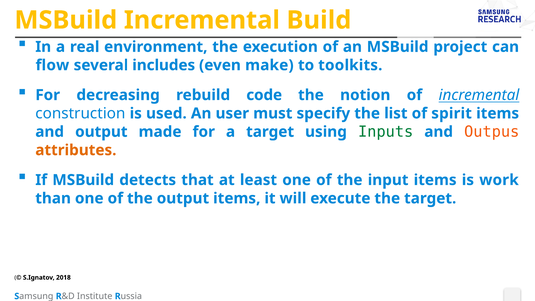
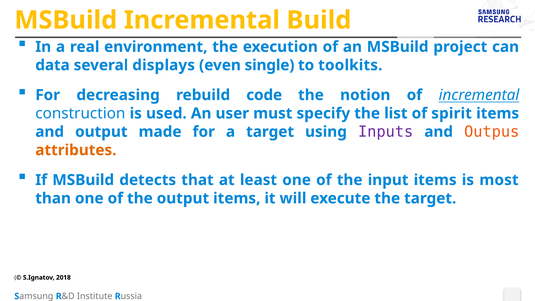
flow: flow -> data
includes: includes -> displays
make: make -> single
Inputs colour: green -> purple
work: work -> most
